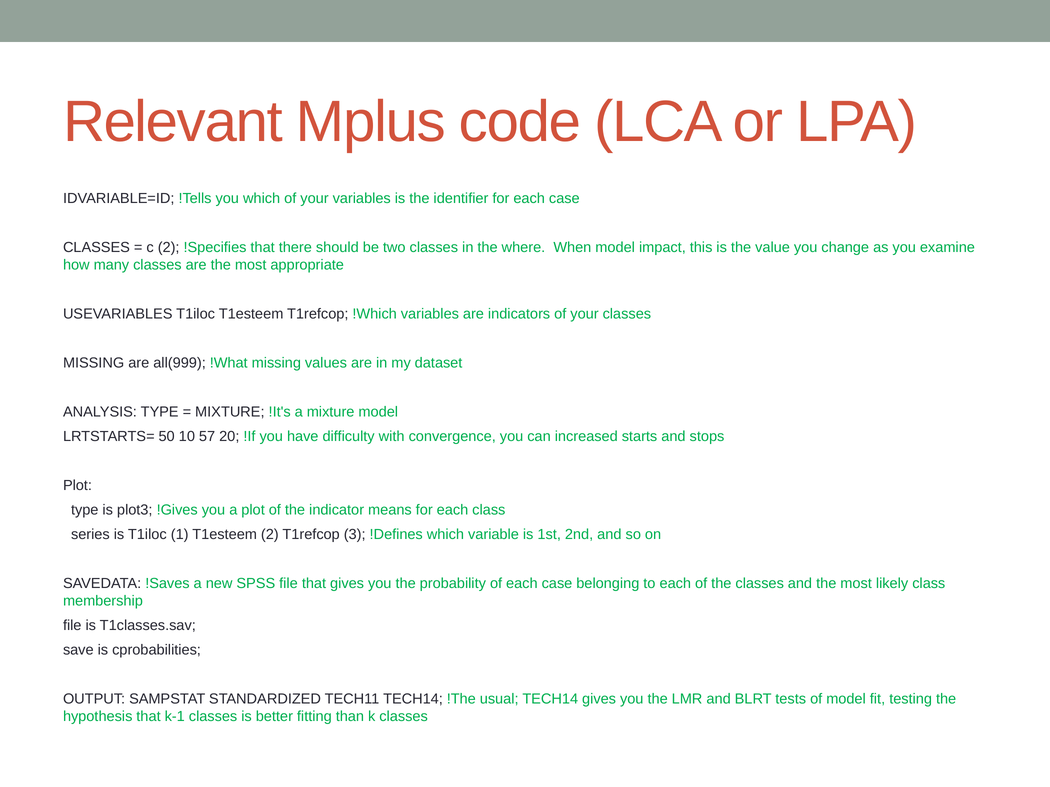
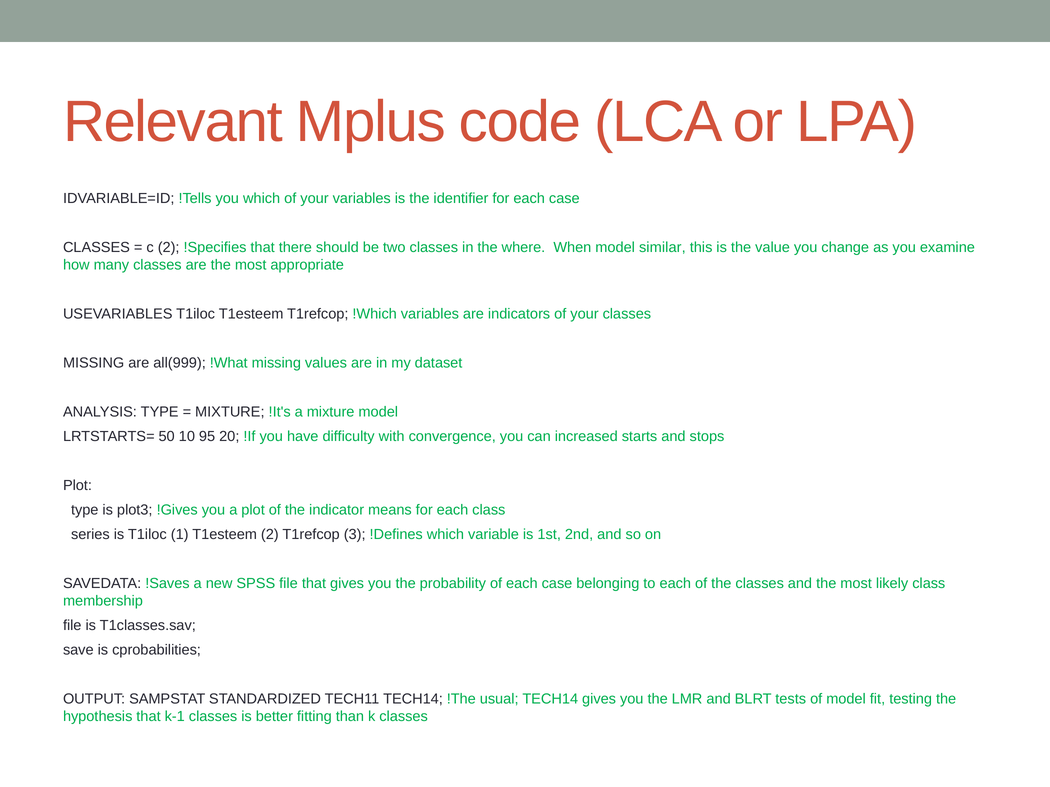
impact: impact -> similar
57: 57 -> 95
